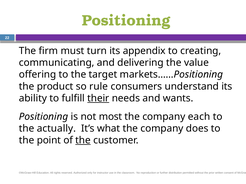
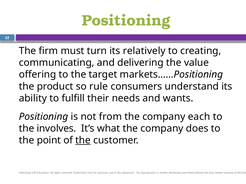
appendix: appendix -> relatively
their underline: present -> none
most: most -> from
actually: actually -> involves
